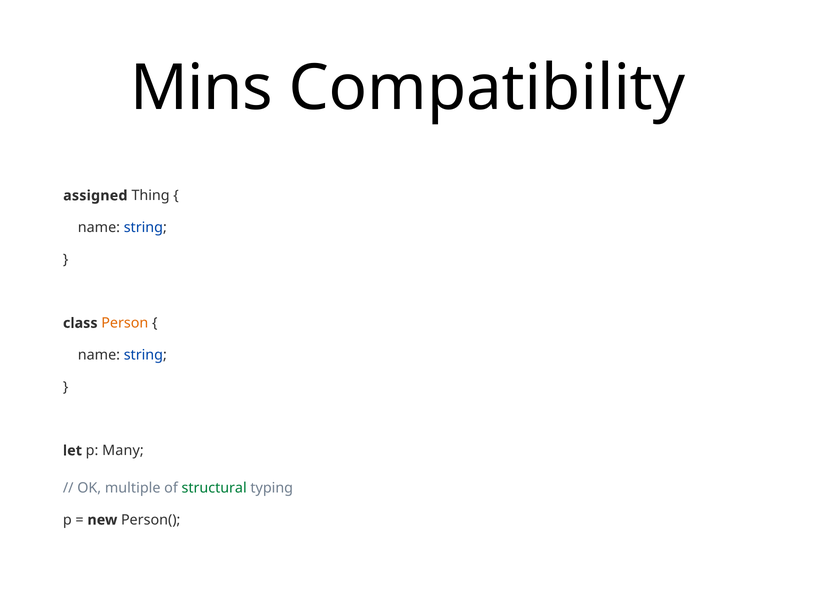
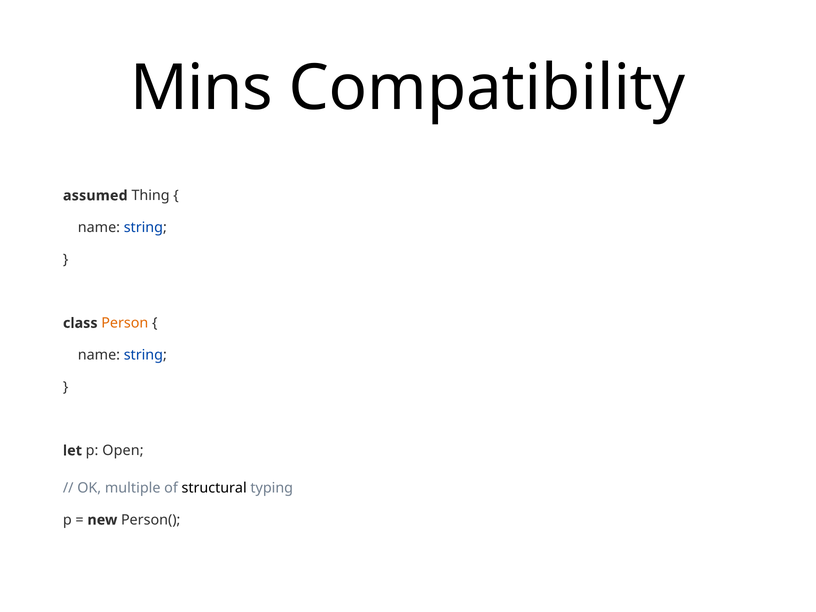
assigned: assigned -> assumed
Many: Many -> Open
structural colour: green -> black
